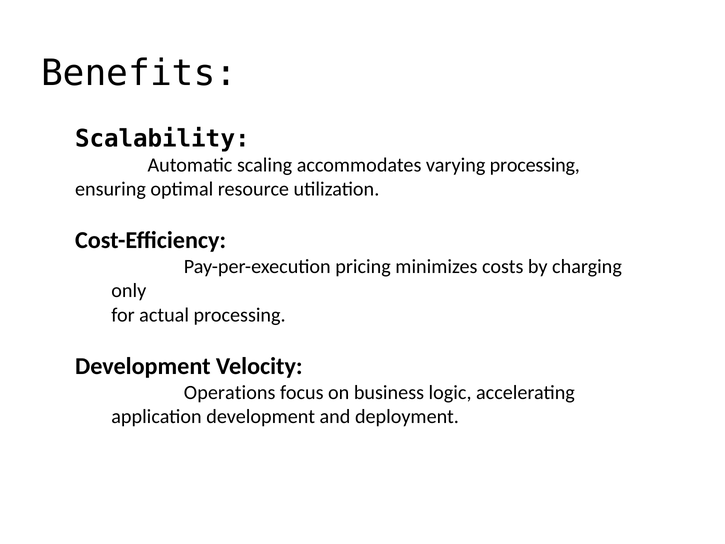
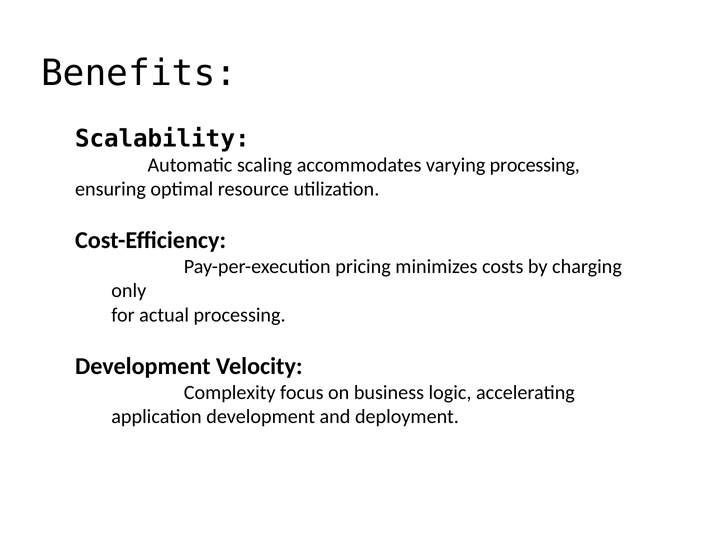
Operations: Operations -> Complexity
